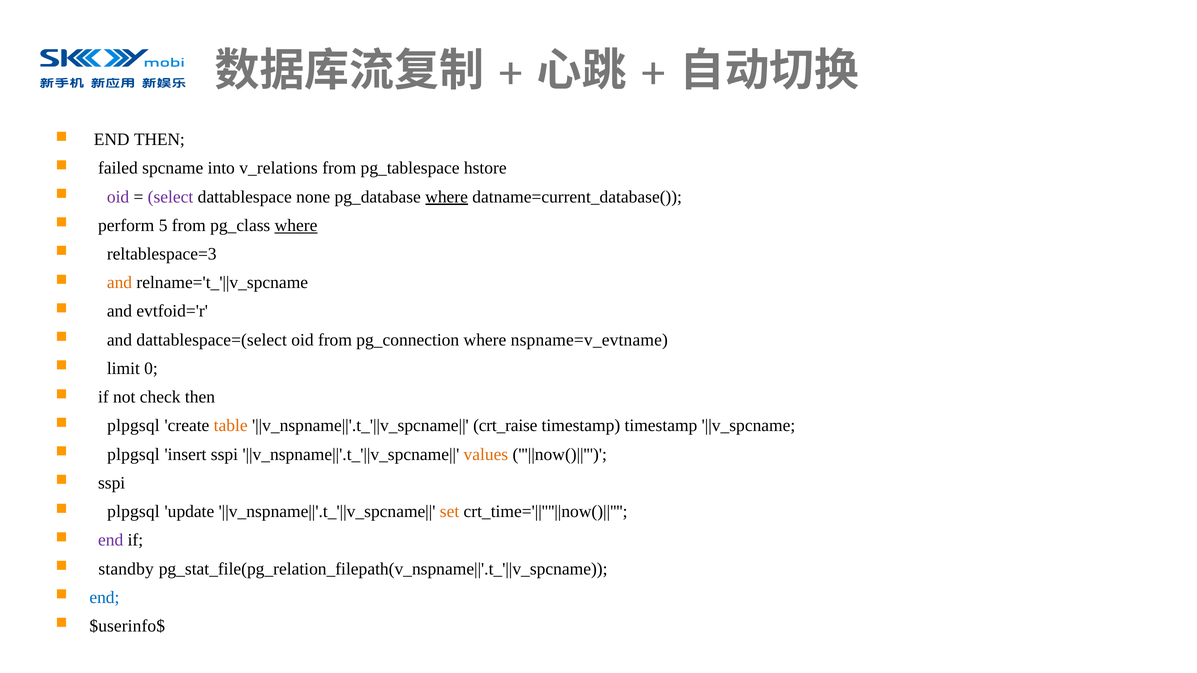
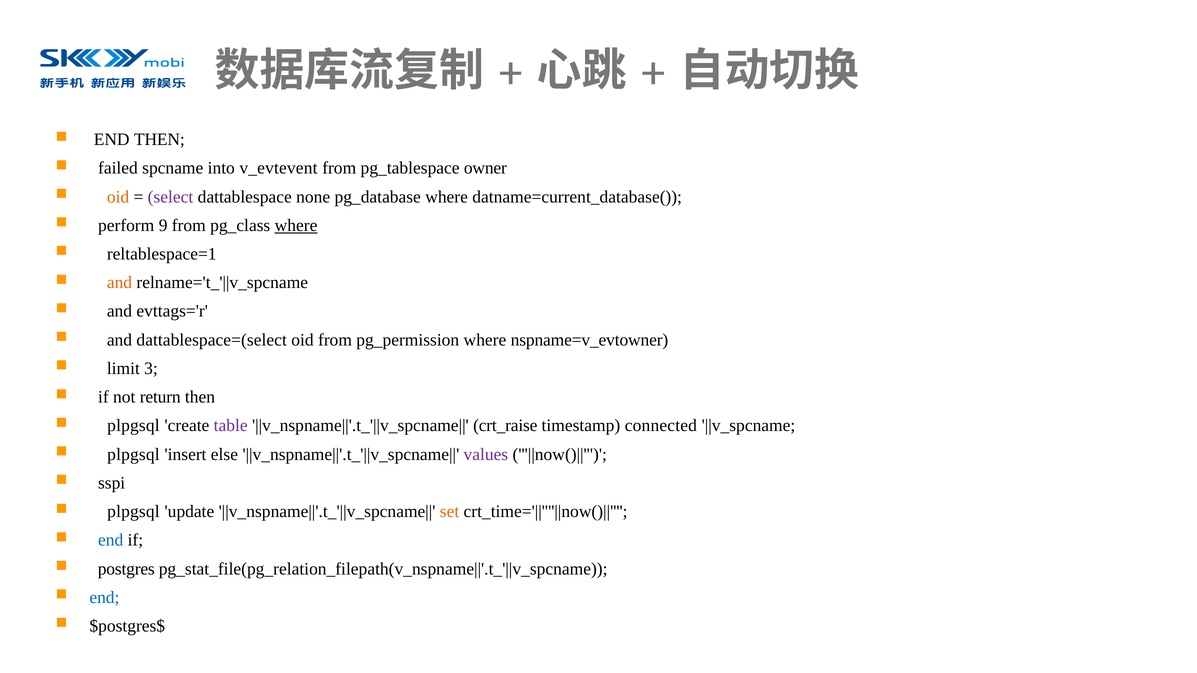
v_relations: v_relations -> v_evtevent
hstore: hstore -> owner
oid at (118, 197) colour: purple -> orange
where at (447, 197) underline: present -> none
5: 5 -> 9
reltablespace=3: reltablespace=3 -> reltablespace=1
evtfoid='r: evtfoid='r -> evttags='r
pg_connection: pg_connection -> pg_permission
nspname=v_evtname: nspname=v_evtname -> nspname=v_evtowner
0: 0 -> 3
check: check -> return
table colour: orange -> purple
timestamp timestamp: timestamp -> connected
insert sspi: sspi -> else
values colour: orange -> purple
end at (111, 540) colour: purple -> blue
standby: standby -> postgres
$userinfo$: $userinfo$ -> $postgres$
